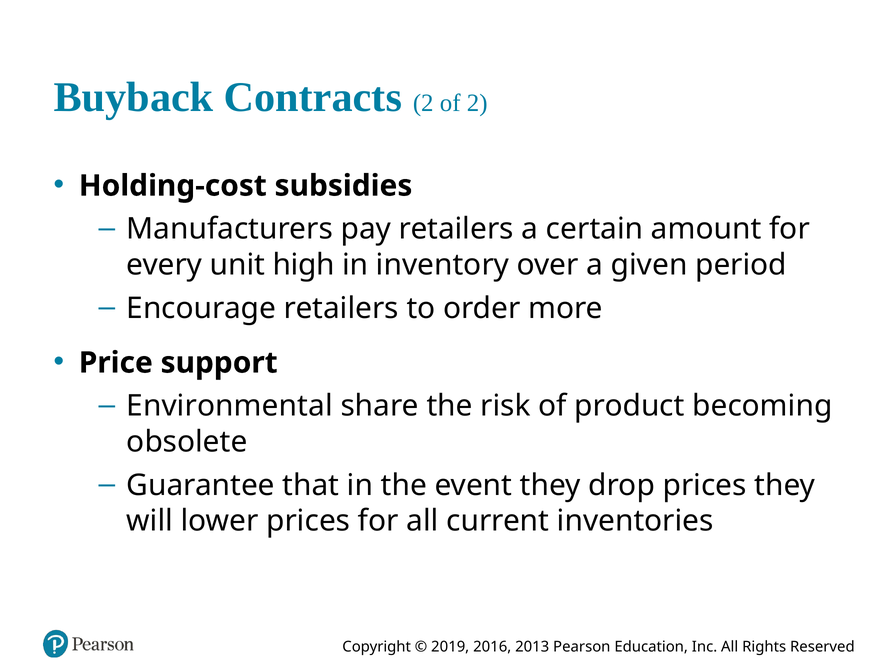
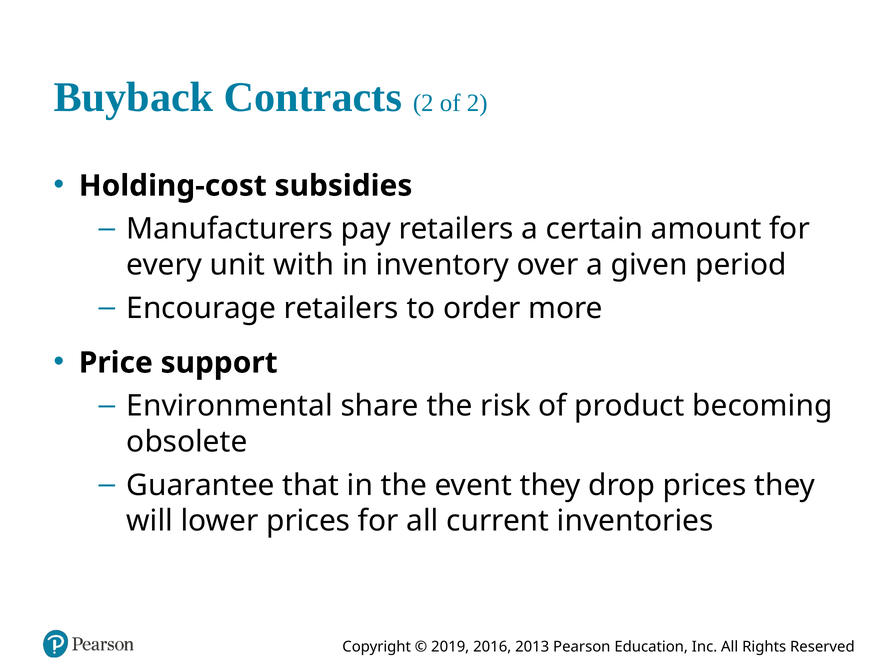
high: high -> with
